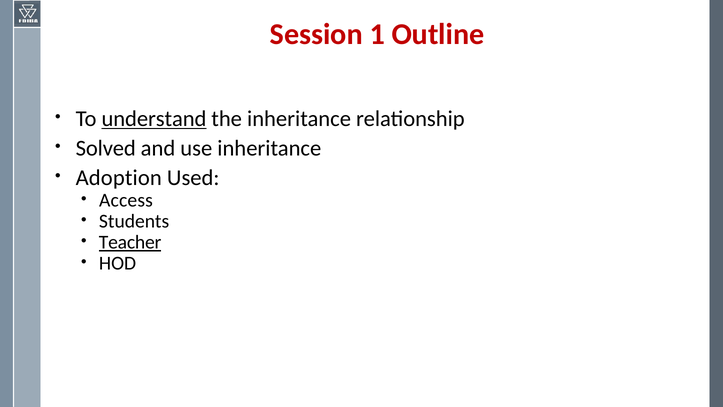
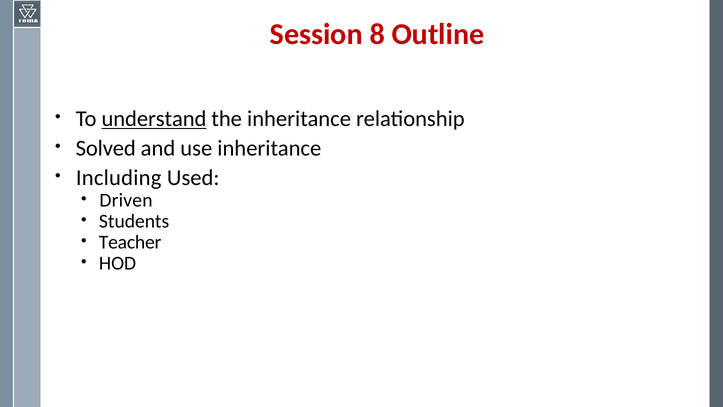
1: 1 -> 8
Adoption: Adoption -> Including
Access: Access -> Driven
Teacher underline: present -> none
